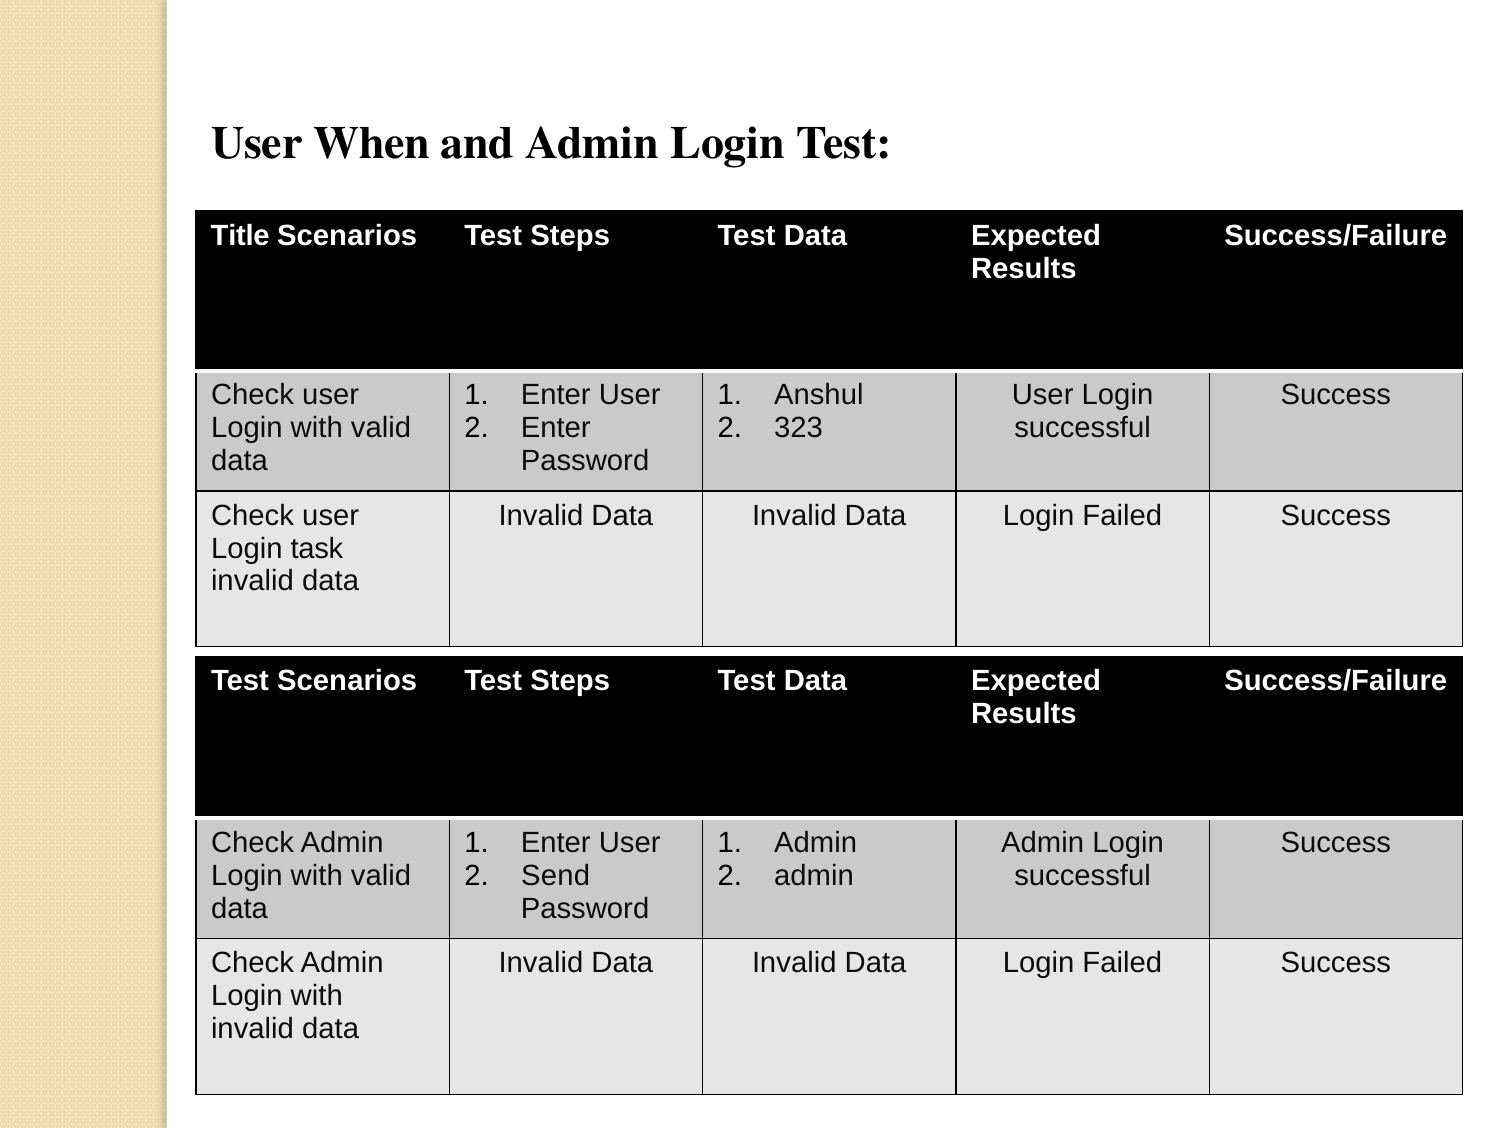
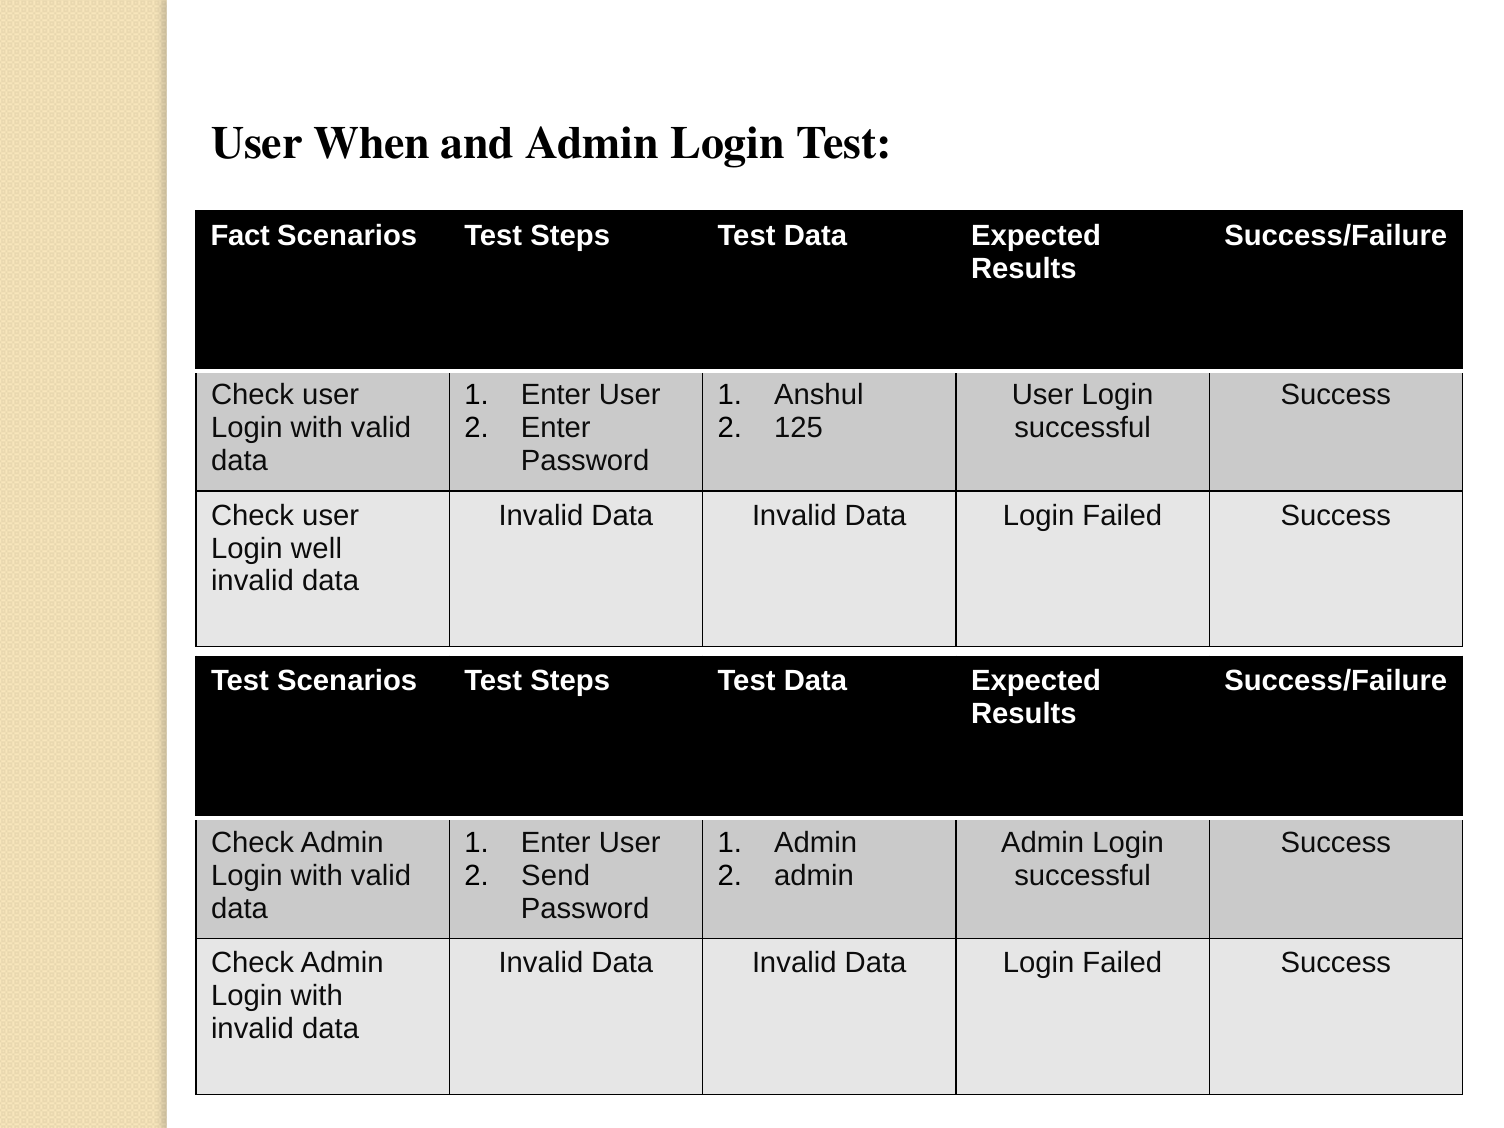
Title: Title -> Fact
323: 323 -> 125
task: task -> well
